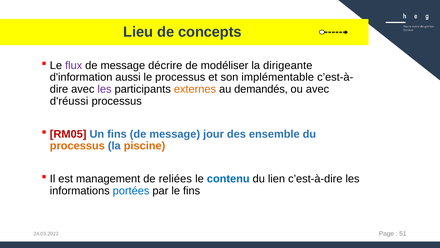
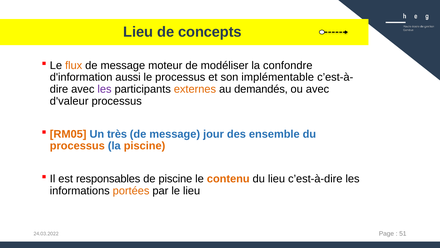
flux colour: purple -> orange
décrire: décrire -> moteur
dirigeante: dirigeante -> confondre
d'réussi: d'réussi -> d'valeur
RM05 colour: red -> orange
Un fins: fins -> très
management: management -> responsables
de reliées: reliées -> piscine
contenu colour: blue -> orange
du lien: lien -> lieu
portées colour: blue -> orange
le fins: fins -> lieu
